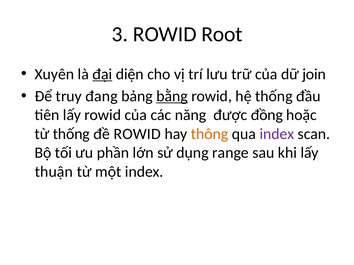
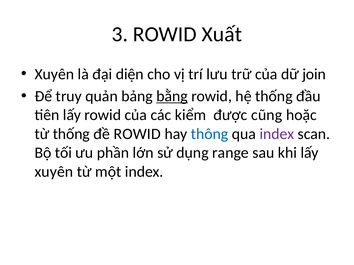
Root: Root -> Xuất
đại underline: present -> none
đang: đang -> quản
năng: năng -> kiểm
đồng: đồng -> cũng
thông colour: orange -> blue
thuận at (54, 172): thuận -> xuyên
